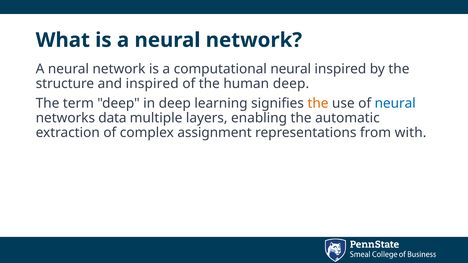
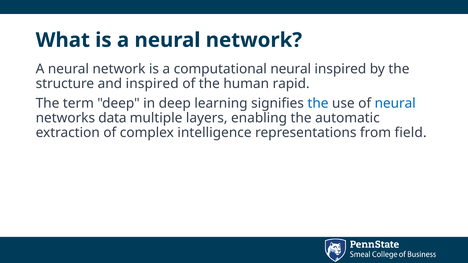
human deep: deep -> rapid
the at (318, 104) colour: orange -> blue
assignment: assignment -> intelligence
with: with -> field
